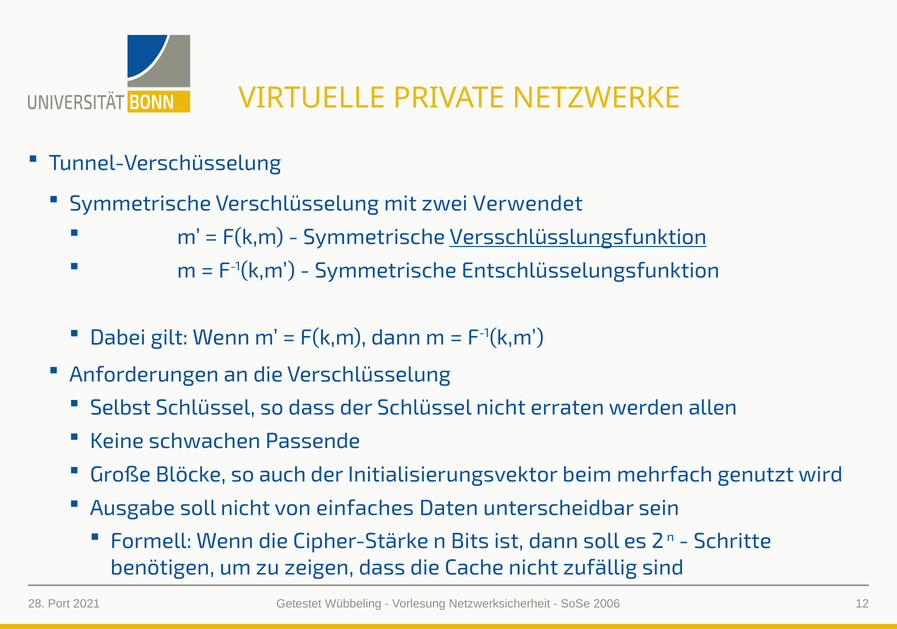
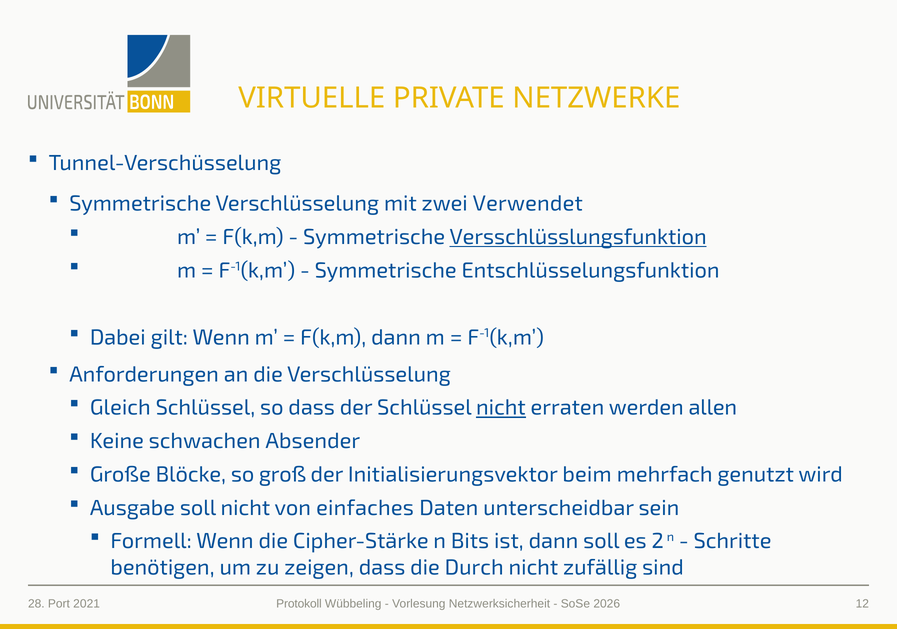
Selbst: Selbst -> Gleich
nicht at (501, 408) underline: none -> present
Passende: Passende -> Absender
auch: auch -> groß
Cache: Cache -> Durch
Getestet: Getestet -> Protokoll
2006: 2006 -> 2026
